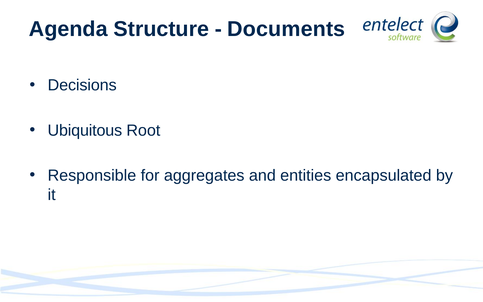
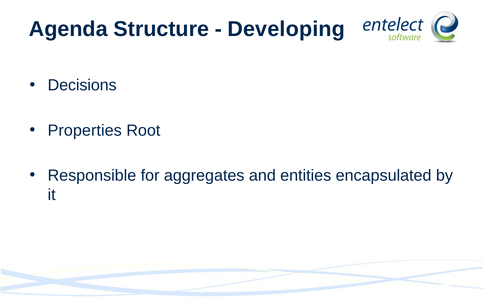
Documents: Documents -> Developing
Ubiquitous: Ubiquitous -> Properties
